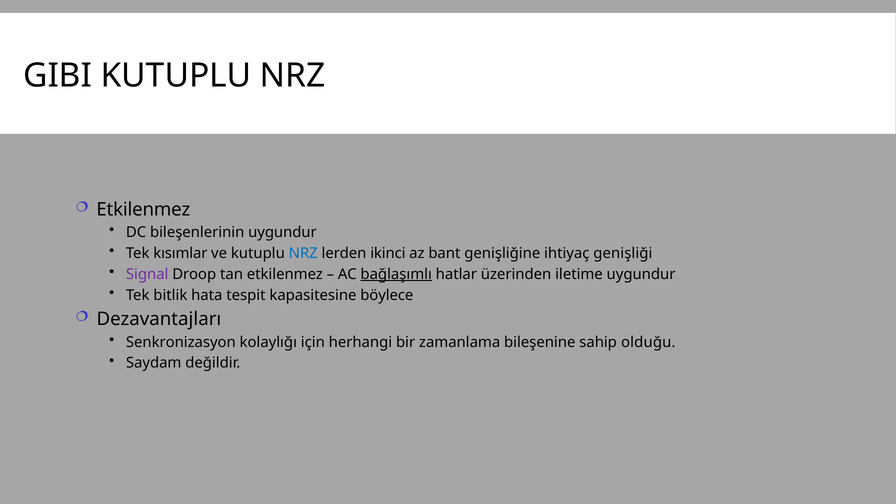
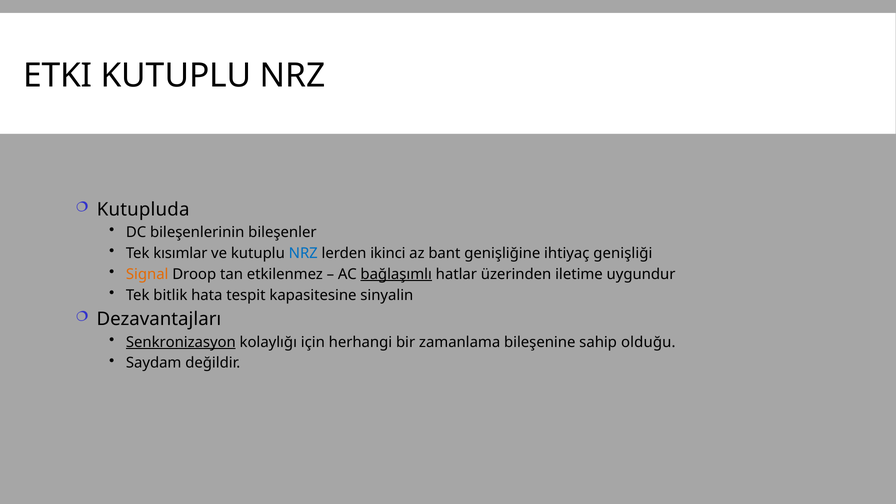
GIBI: GIBI -> ETKI
Etkilenmez at (143, 210): Etkilenmez -> Kutupluda
bileşenlerinin uygundur: uygundur -> bileşenler
Signal colour: purple -> orange
böylece: böylece -> sinyalin
Senkronizasyon underline: none -> present
